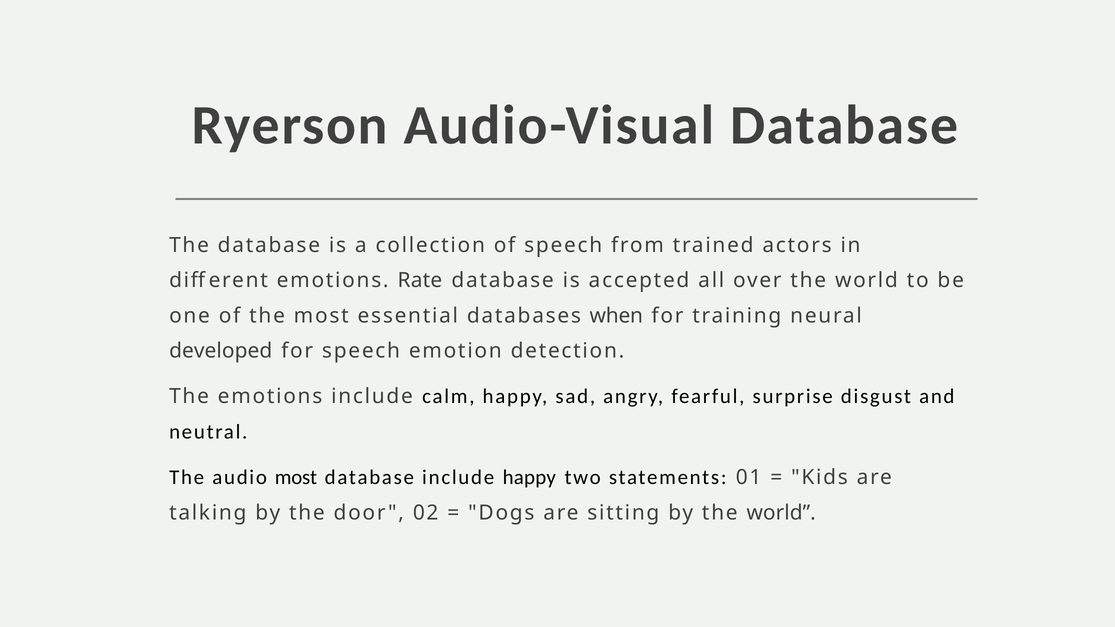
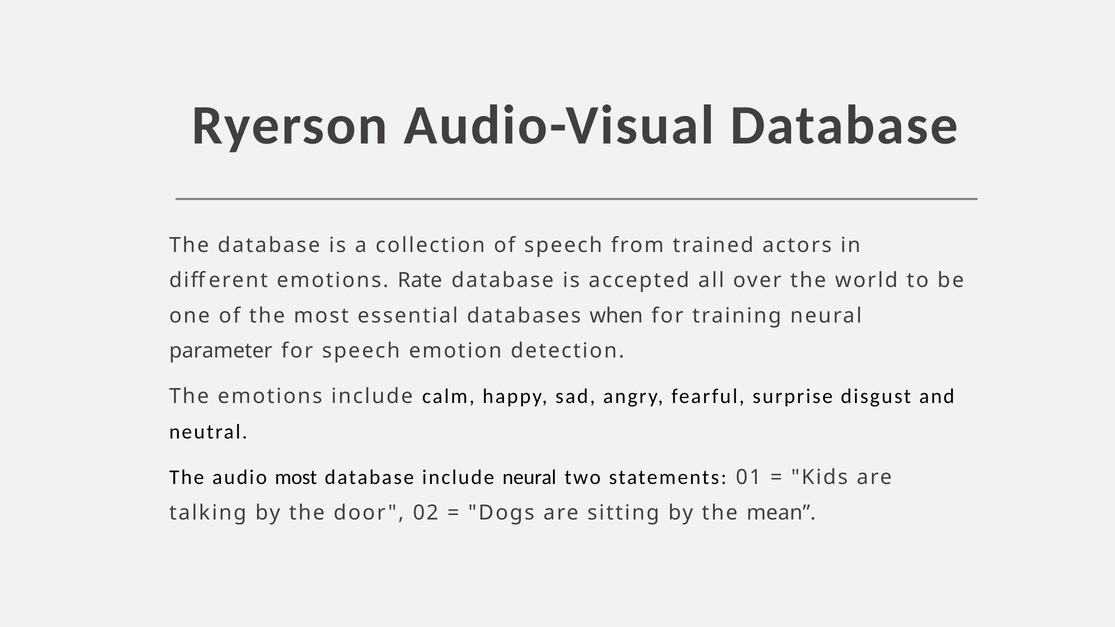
developed: developed -> parameter
include happy: happy -> neural
by the world: world -> mean
